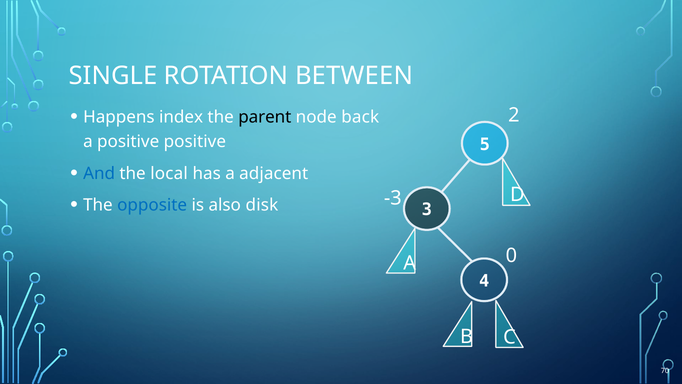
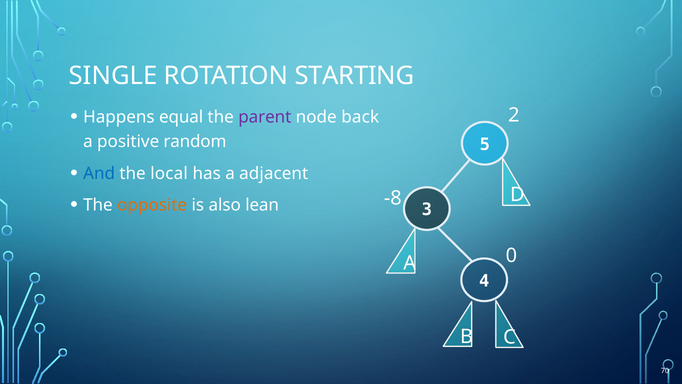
BETWEEN: BETWEEN -> STARTING
index: index -> equal
parent colour: black -> purple
positive positive: positive -> random
-3: -3 -> -8
opposite colour: blue -> orange
disk: disk -> lean
